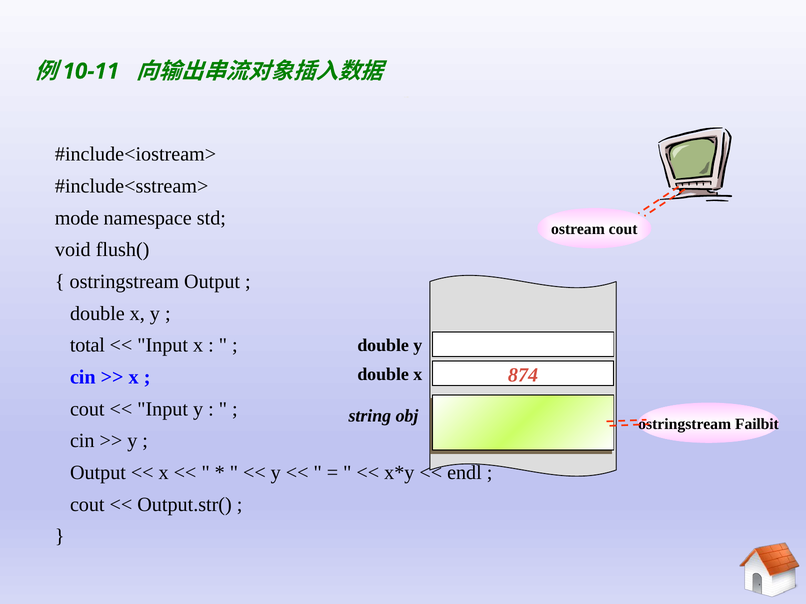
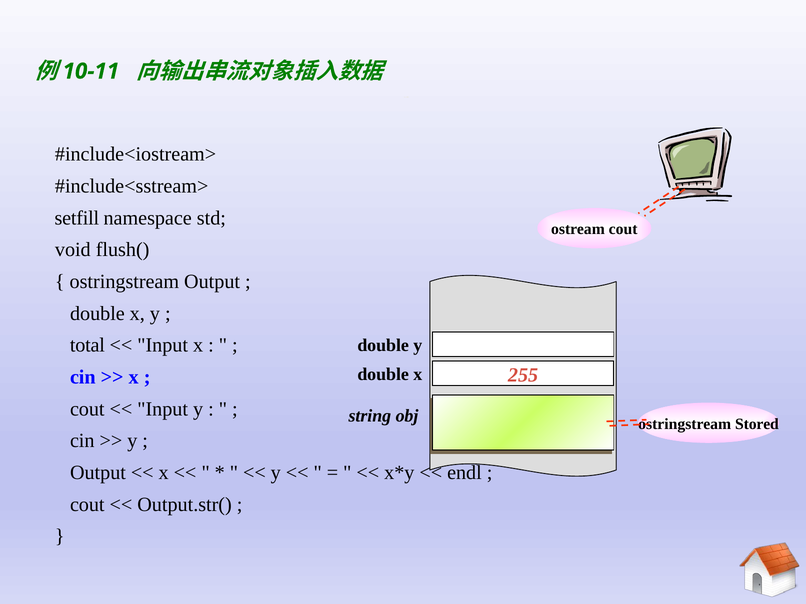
mode: mode -> setfill
874: 874 -> 255
Failbit: Failbit -> Stored
